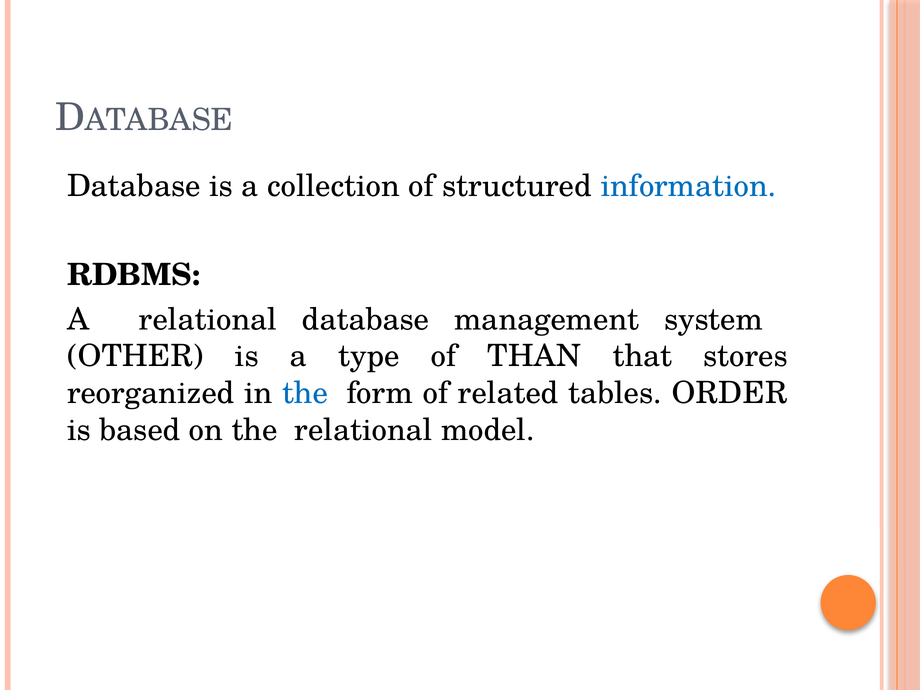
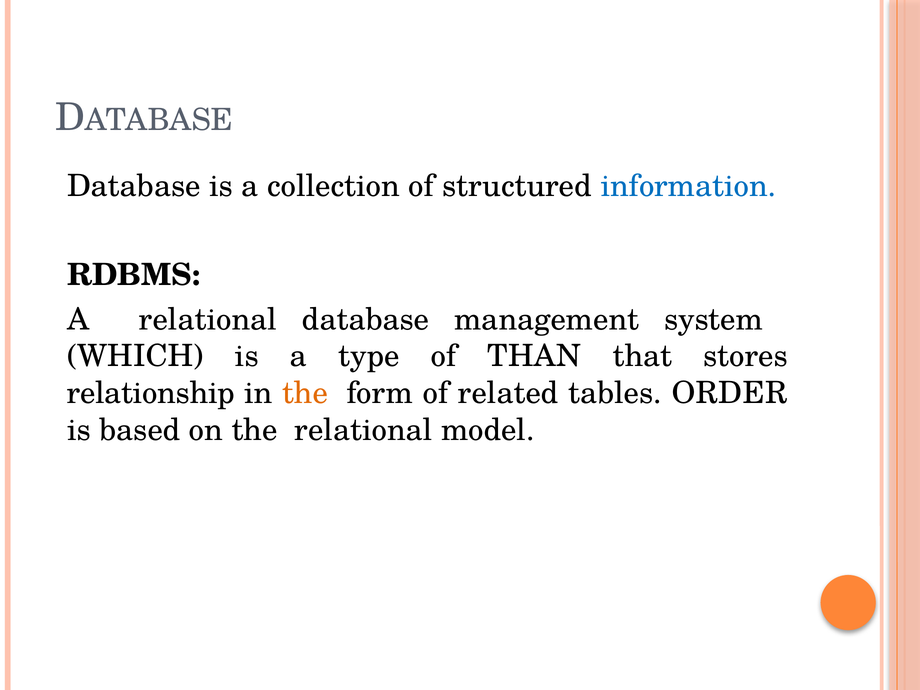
OTHER: OTHER -> WHICH
reorganized: reorganized -> relationship
the at (305, 393) colour: blue -> orange
